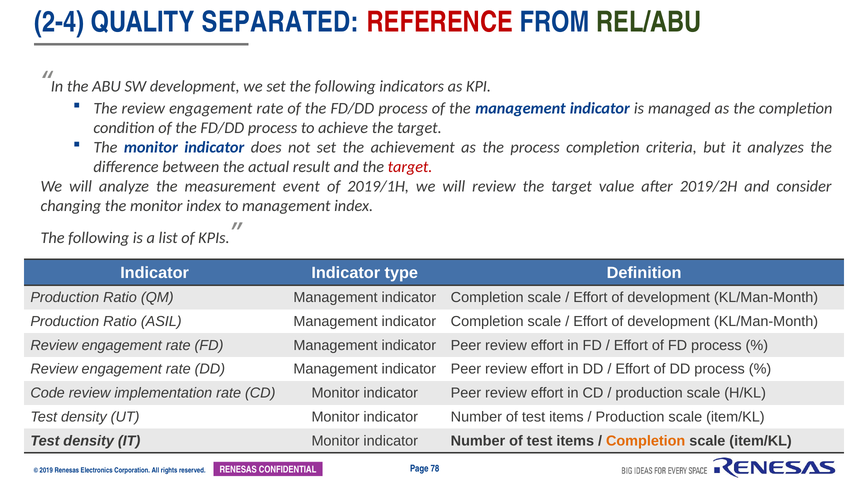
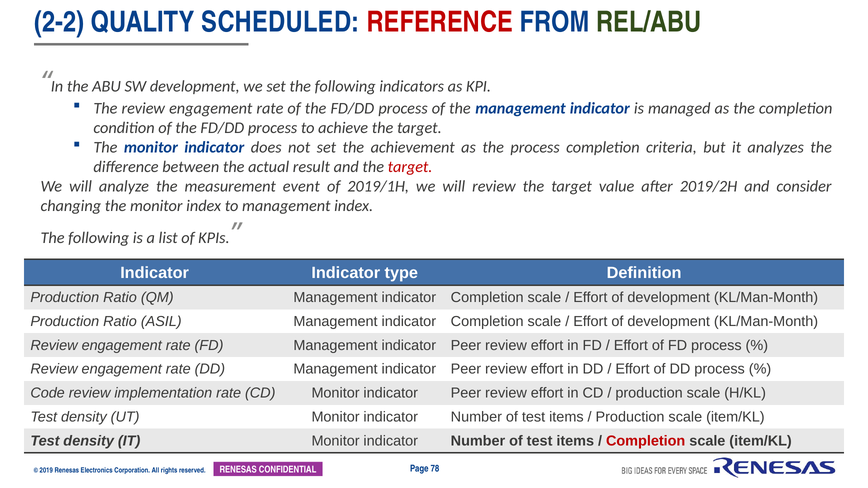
2-4: 2-4 -> 2-2
SEPARATED: SEPARATED -> SCHEDULED
Completion at (646, 441) colour: orange -> red
